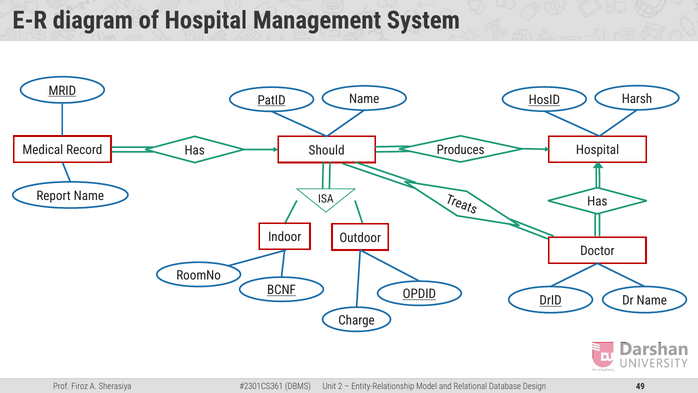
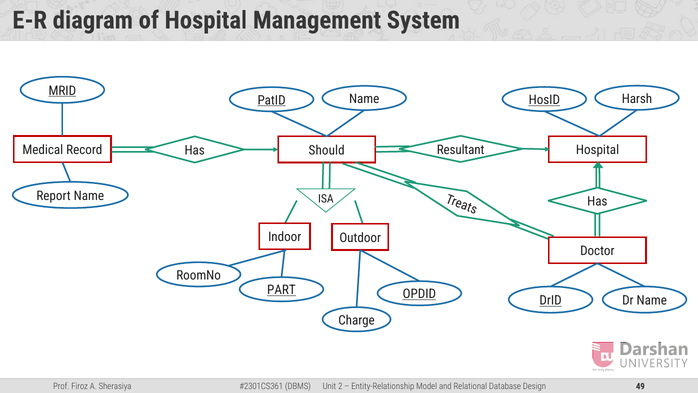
Produces: Produces -> Resultant
BCNF: BCNF -> PART
